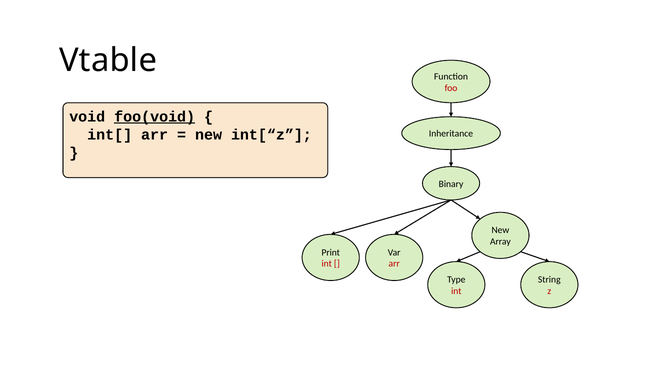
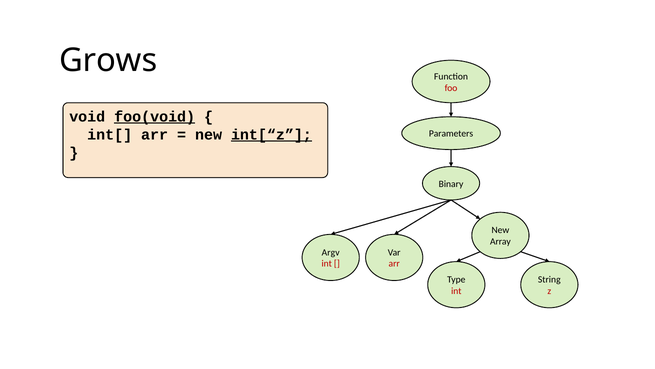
Vtable: Vtable -> Grows
int[“z underline: none -> present
Inheritance: Inheritance -> Parameters
Print: Print -> Argv
